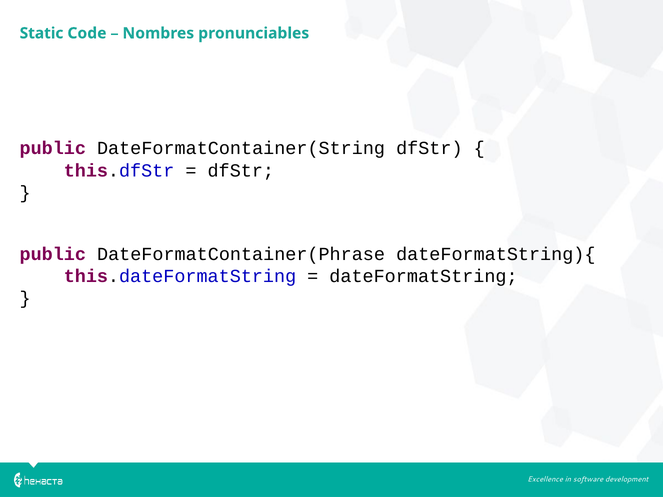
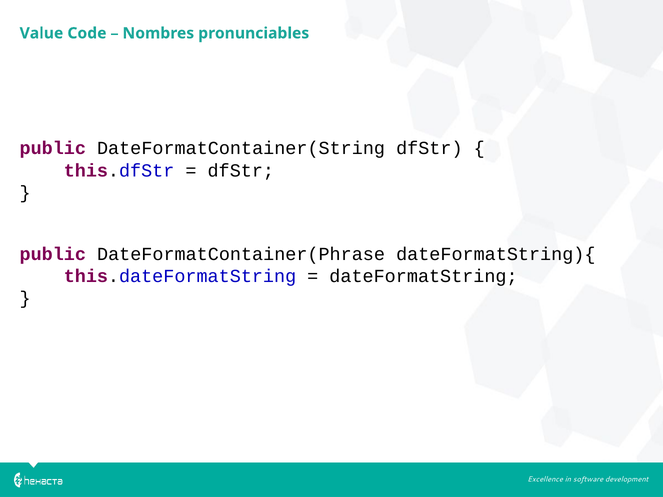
Static: Static -> Value
